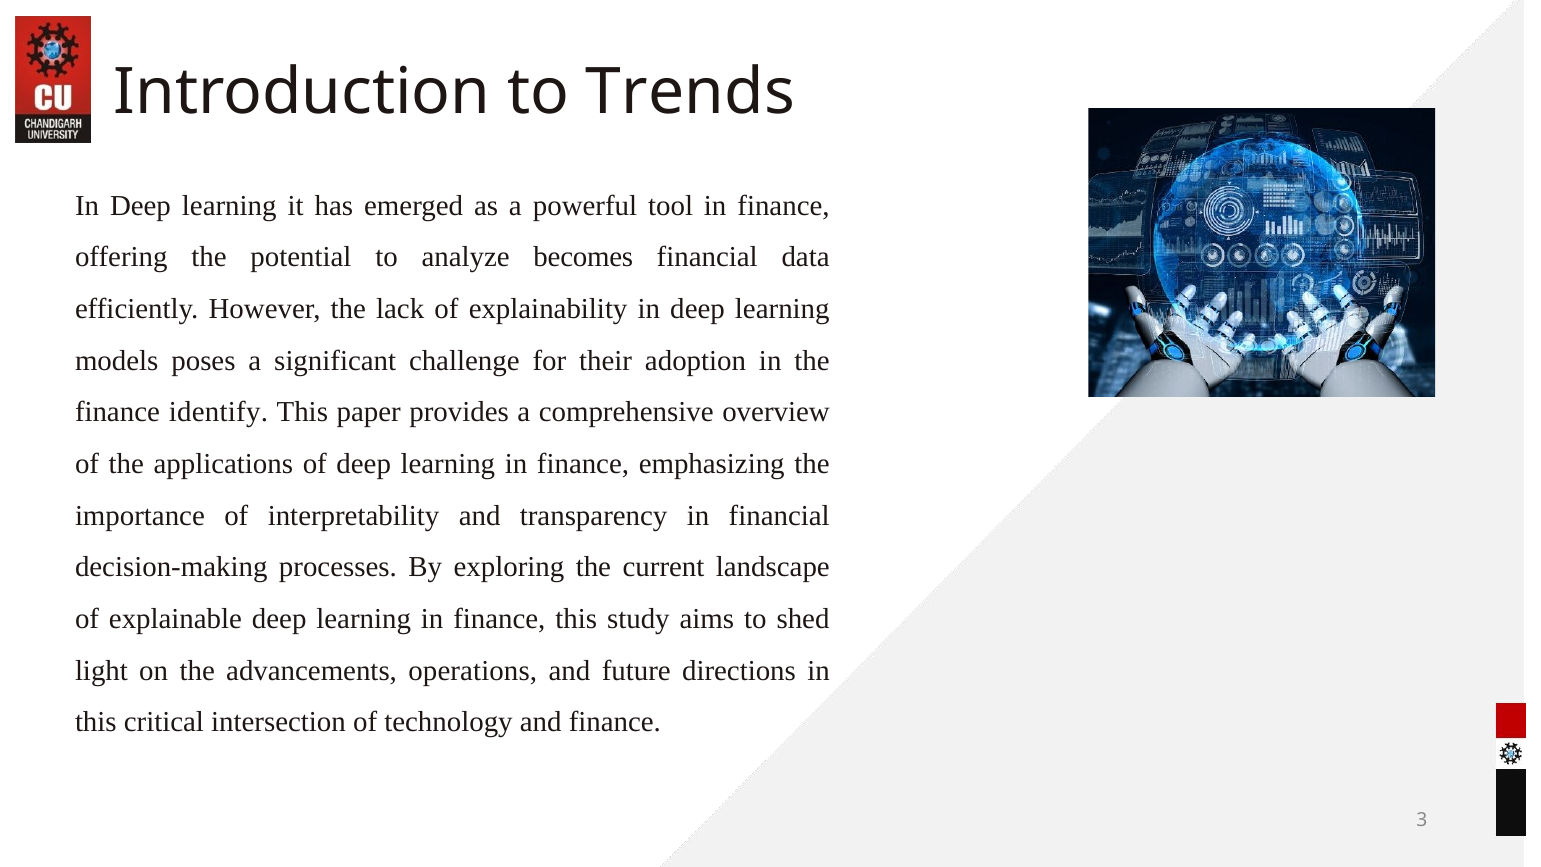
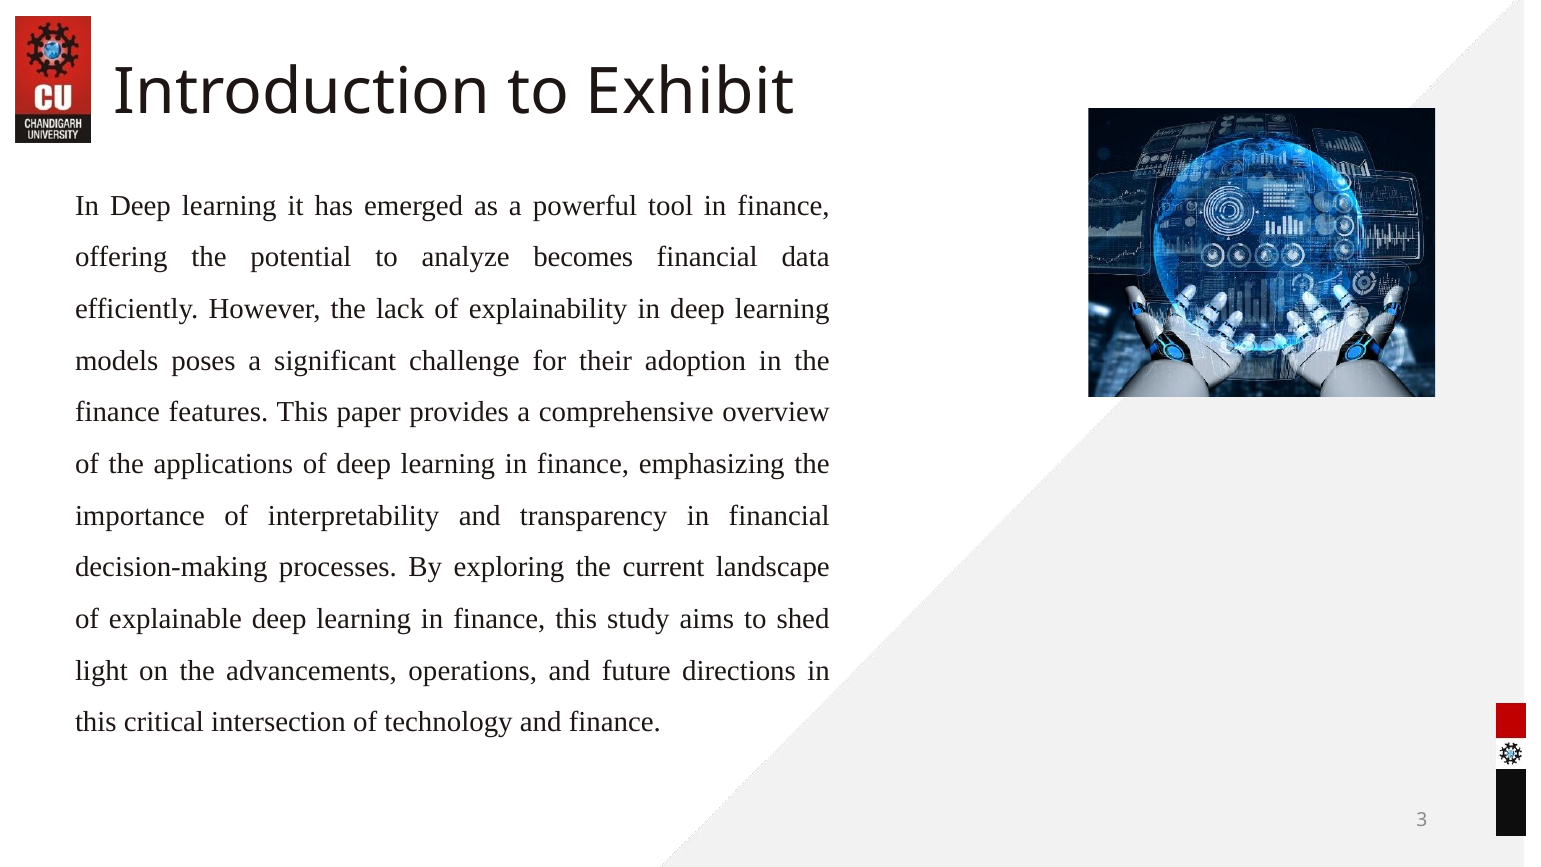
Trends: Trends -> Exhibit
identify: identify -> features
